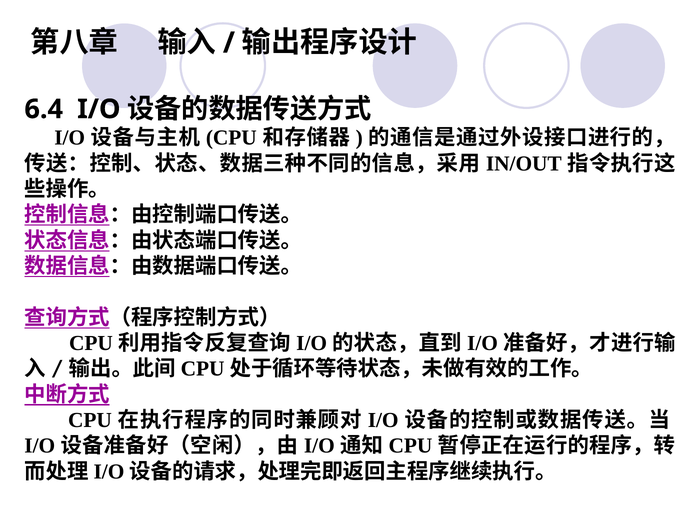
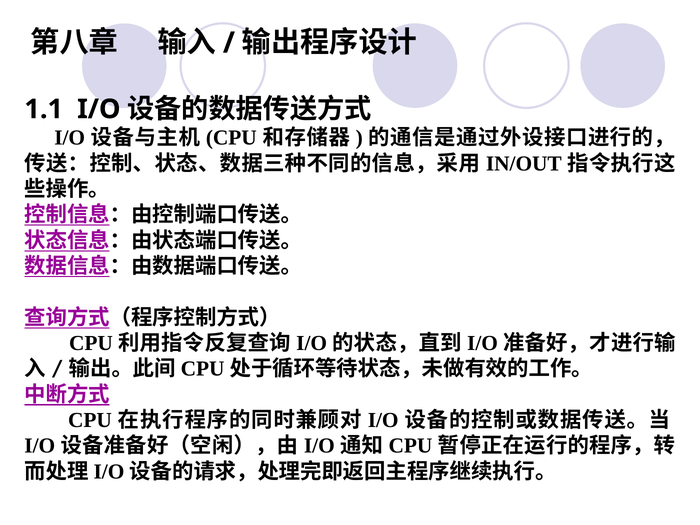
6.4: 6.4 -> 1.1
